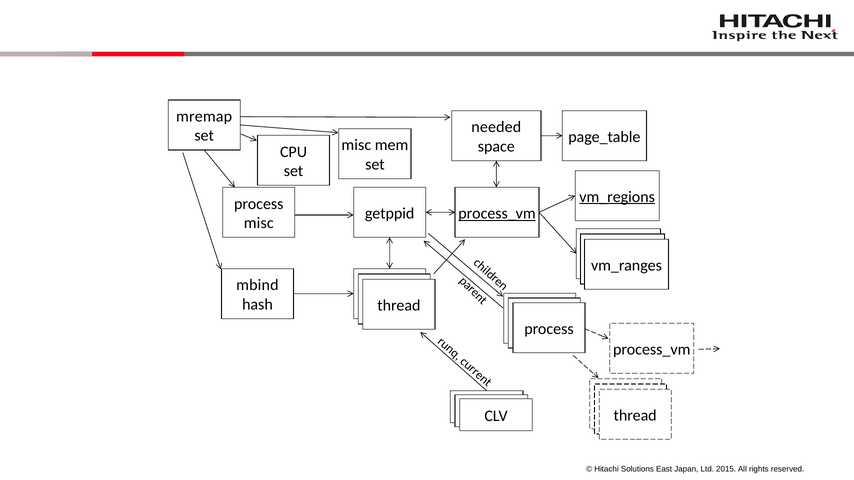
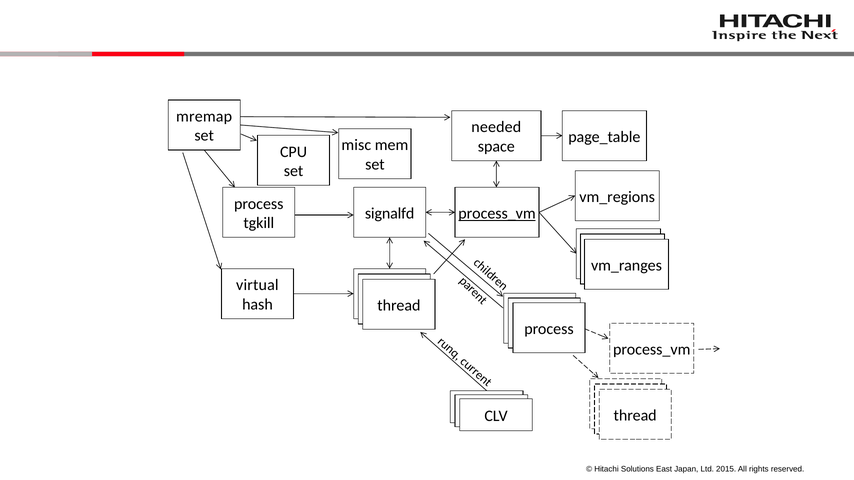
vm_regions underline: present -> none
getppid: getppid -> signalfd
misc at (259, 223): misc -> tgkill
mbind: mbind -> virtual
